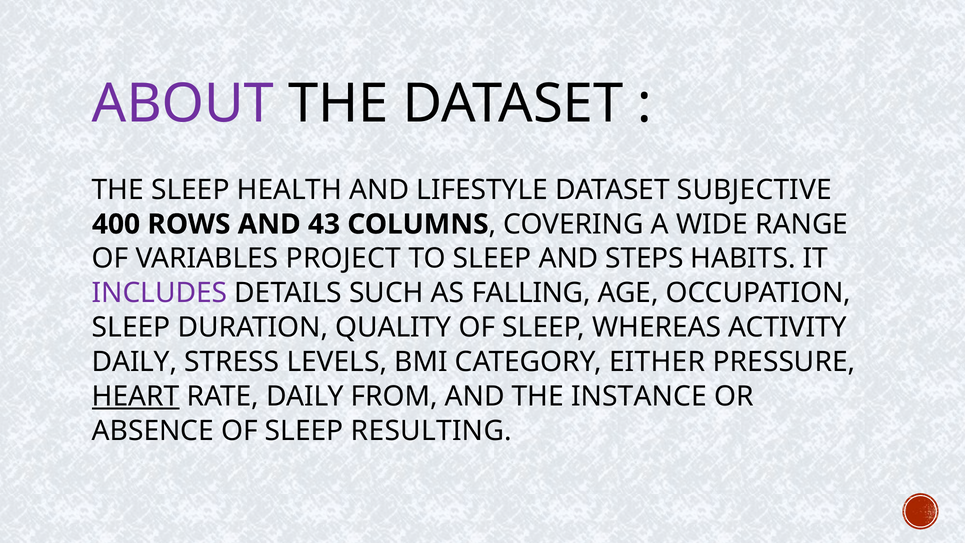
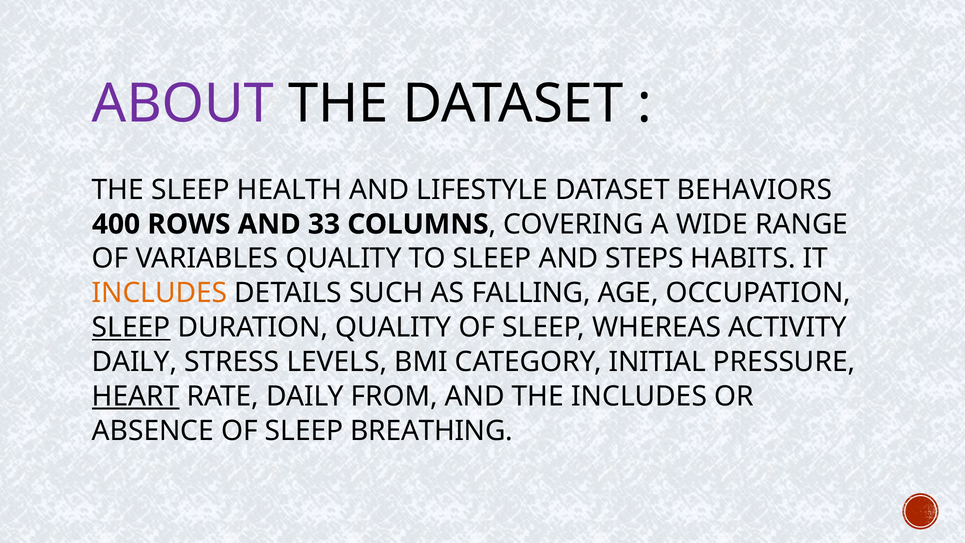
SUBJECTIVE: SUBJECTIVE -> BEHAVIORS
43: 43 -> 33
VARIABLES PROJECT: PROJECT -> QUALITY
INCLUDES at (160, 293) colour: purple -> orange
SLEEP at (131, 327) underline: none -> present
EITHER: EITHER -> INITIAL
THE INSTANCE: INSTANCE -> INCLUDES
RESULTING: RESULTING -> BREATHING
